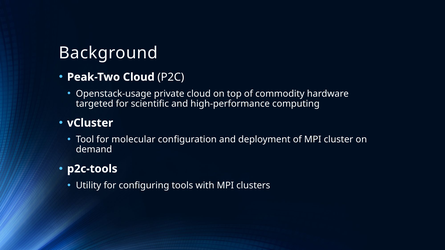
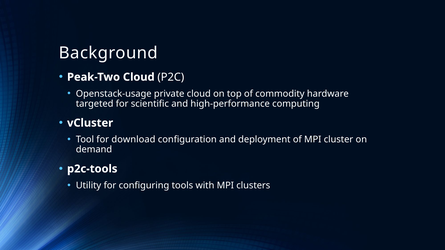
molecular: molecular -> download
